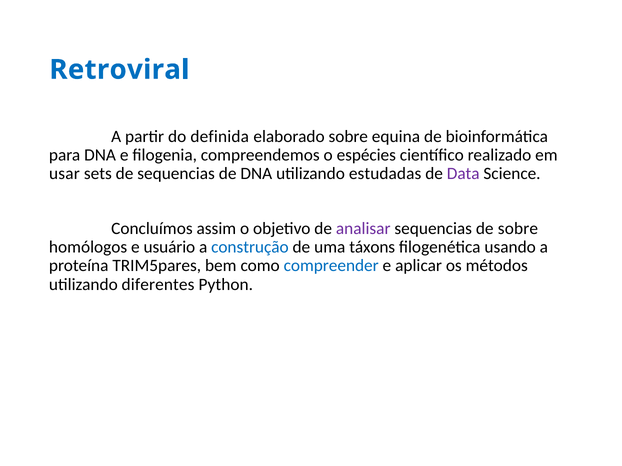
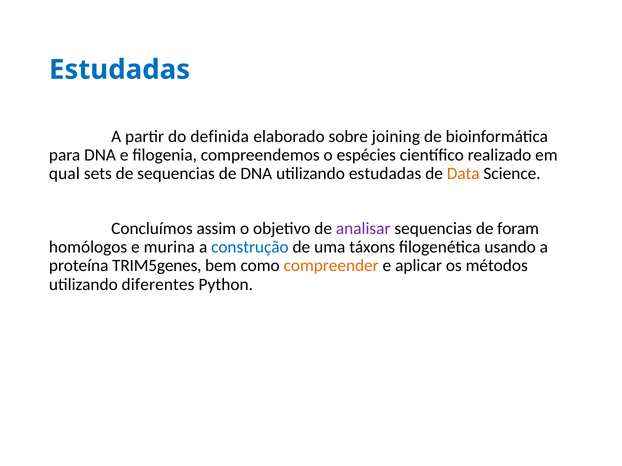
Retroviral at (119, 70): Retroviral -> Estudadas
equina: equina -> joining
usar: usar -> qual
Data colour: purple -> orange
de sobre: sobre -> foram
usuário: usuário -> murina
TRIM5pares: TRIM5pares -> TRIM5genes
compreender colour: blue -> orange
